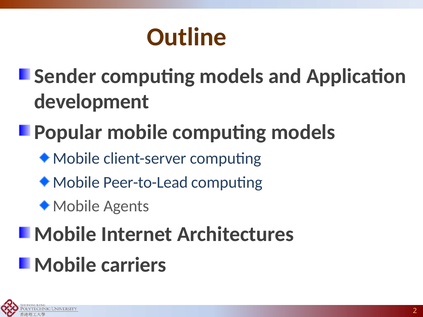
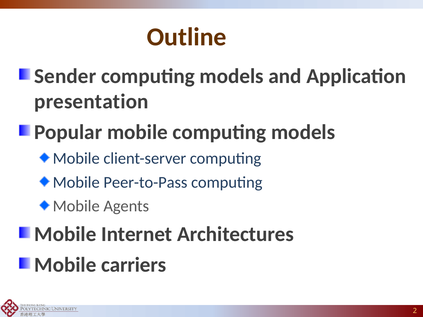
development: development -> presentation
Peer-to-Lead: Peer-to-Lead -> Peer-to-Pass
